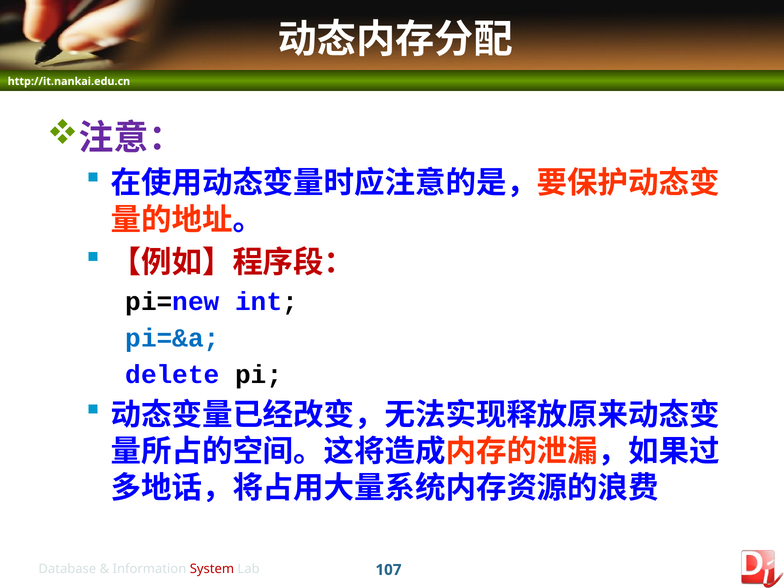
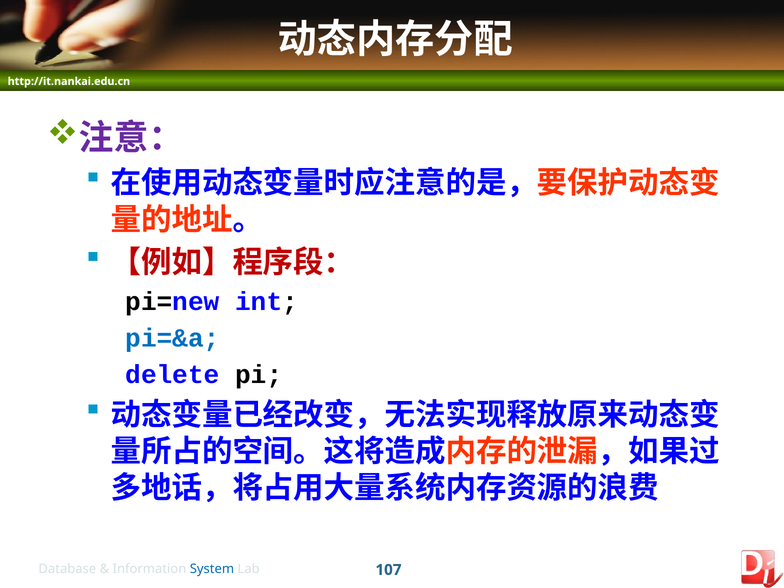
System colour: red -> blue
